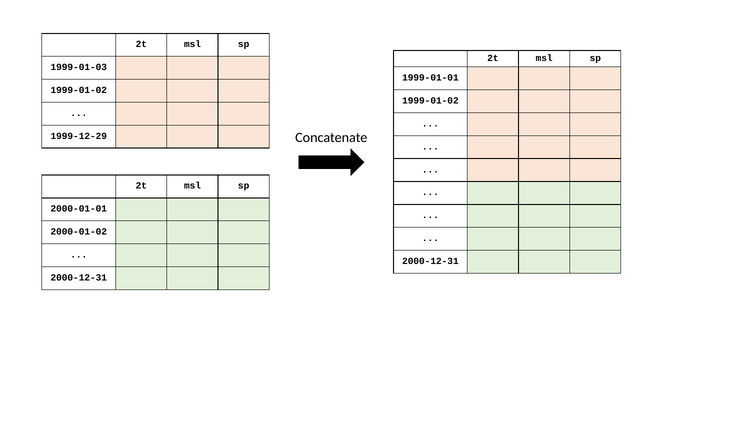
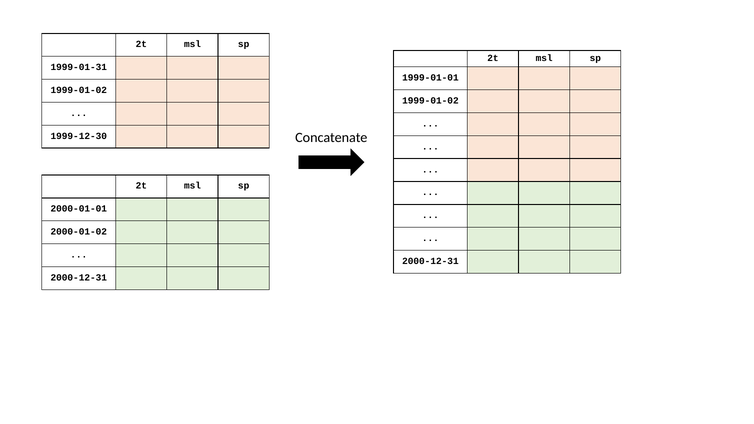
1999-01-03: 1999-01-03 -> 1999-01-31
1999-12-29: 1999-12-29 -> 1999-12-30
